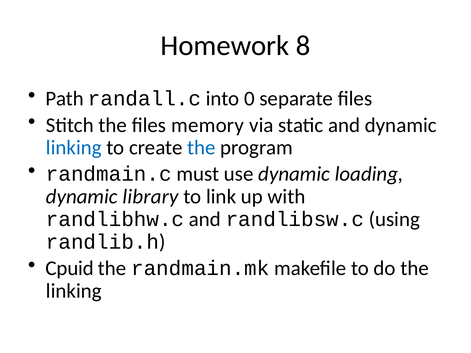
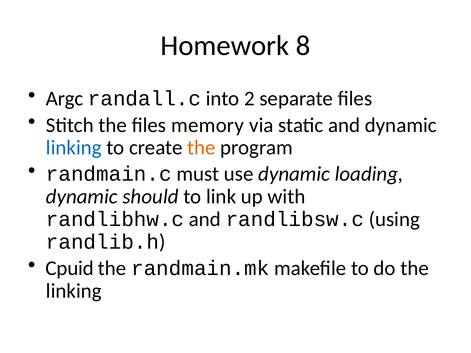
Path: Path -> Argc
0: 0 -> 2
the at (201, 148) colour: blue -> orange
library: library -> should
